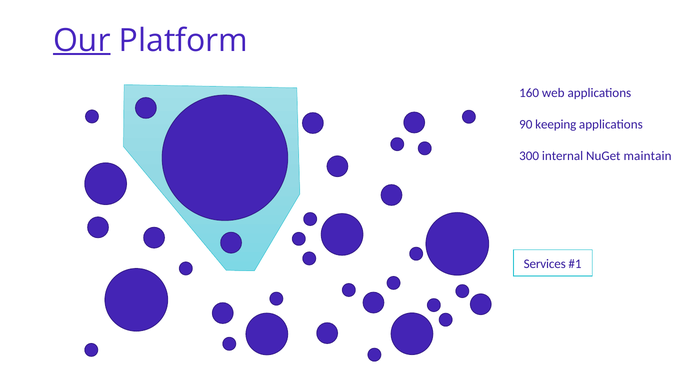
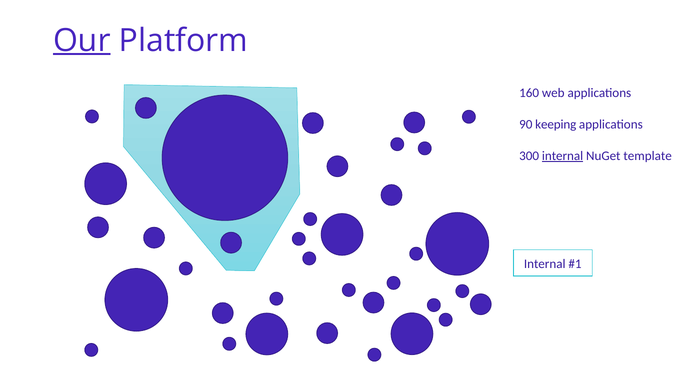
internal at (563, 156) underline: none -> present
maintain: maintain -> template
Services at (545, 264): Services -> Internal
